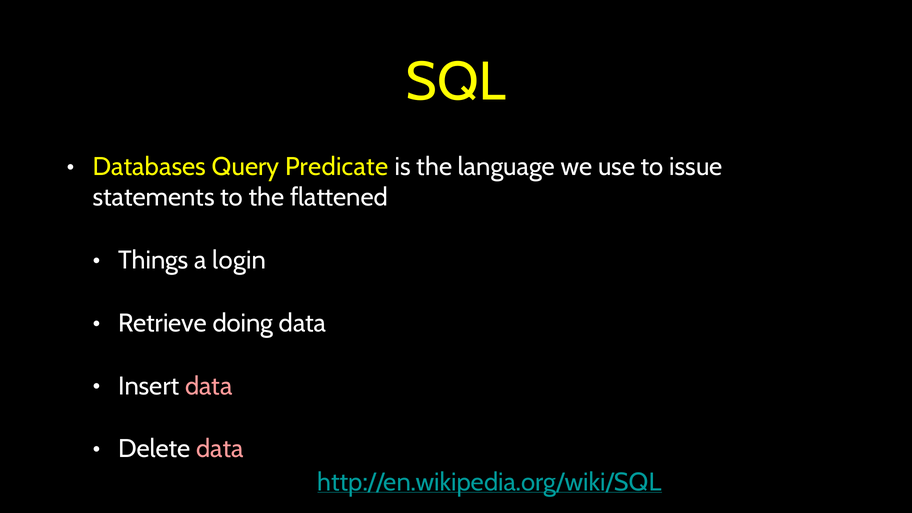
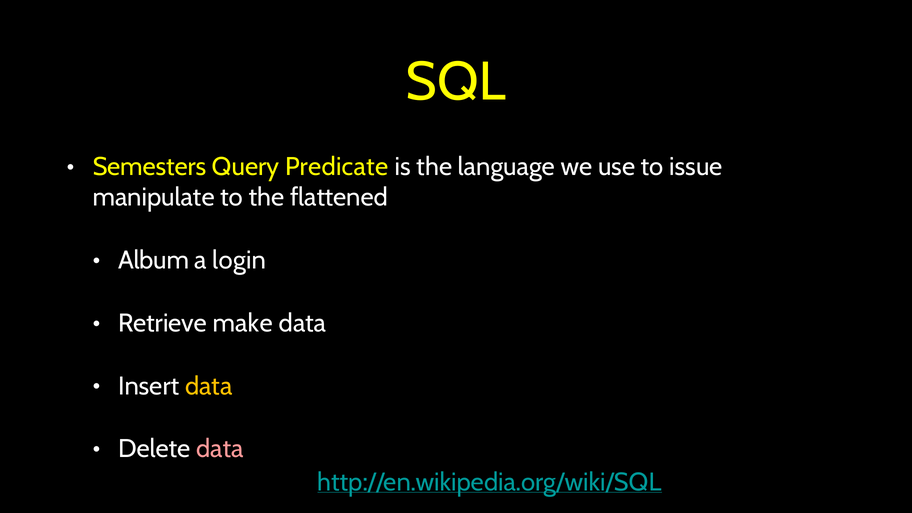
Databases: Databases -> Semesters
statements: statements -> manipulate
Things: Things -> Album
doing: doing -> make
data at (209, 386) colour: pink -> yellow
